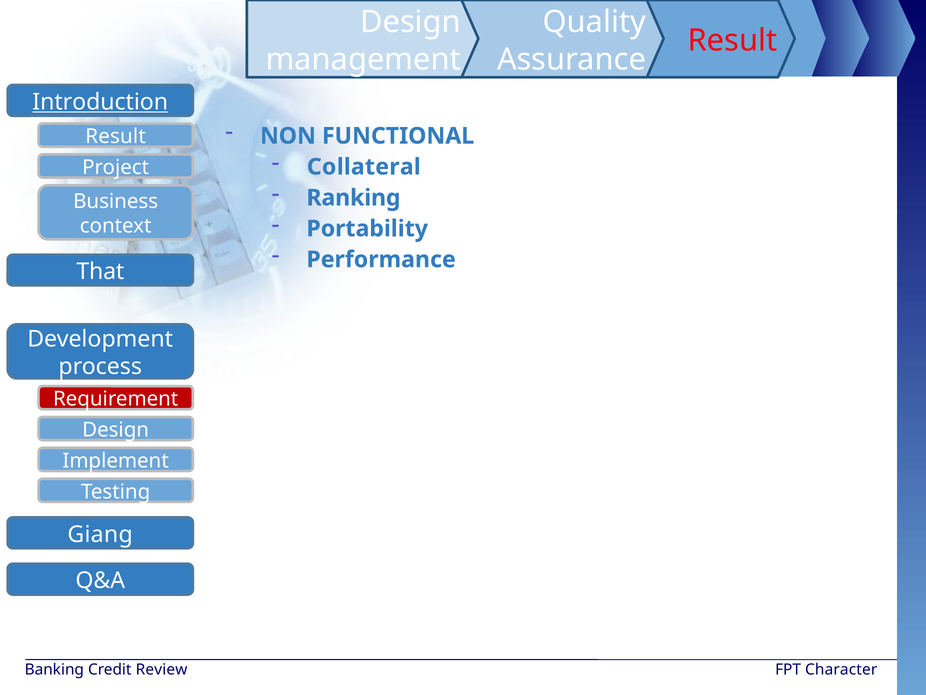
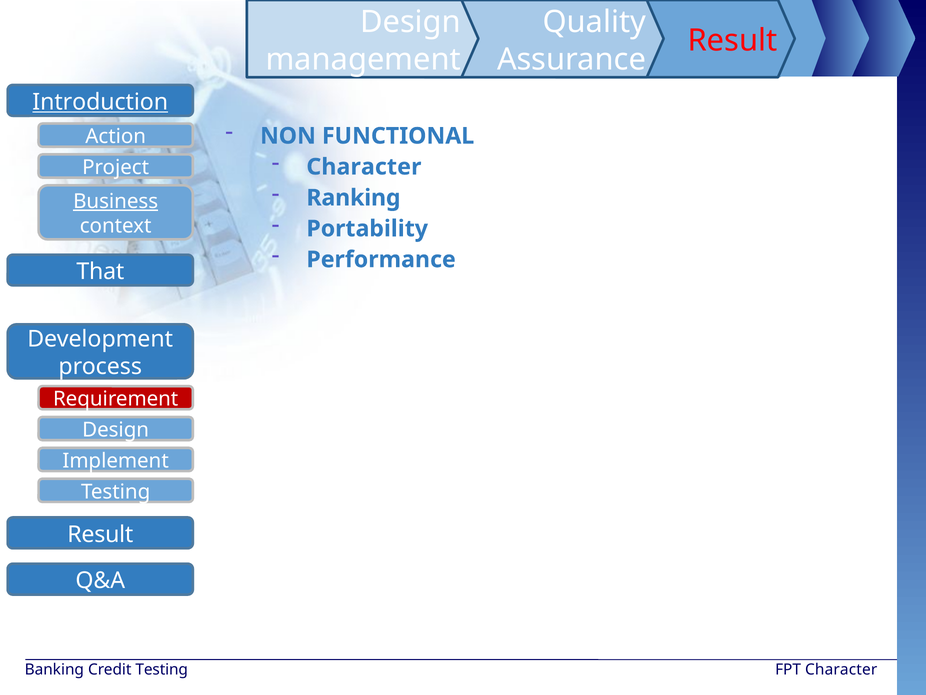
Result at (116, 136): Result -> Action
Collateral at (364, 167): Collateral -> Character
Business underline: none -> present
Giang at (100, 534): Giang -> Result
Credit Review: Review -> Testing
